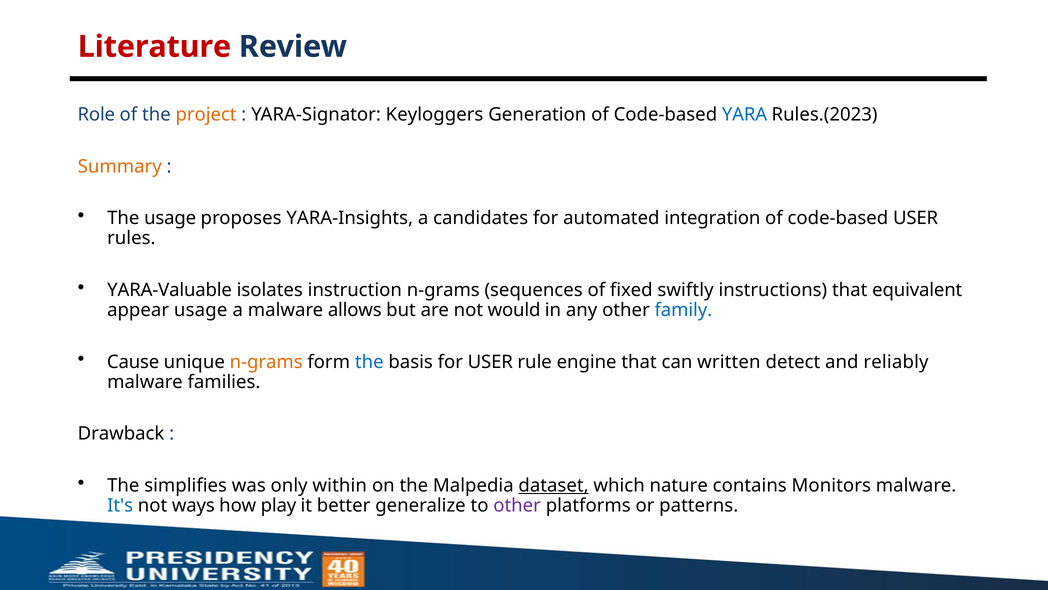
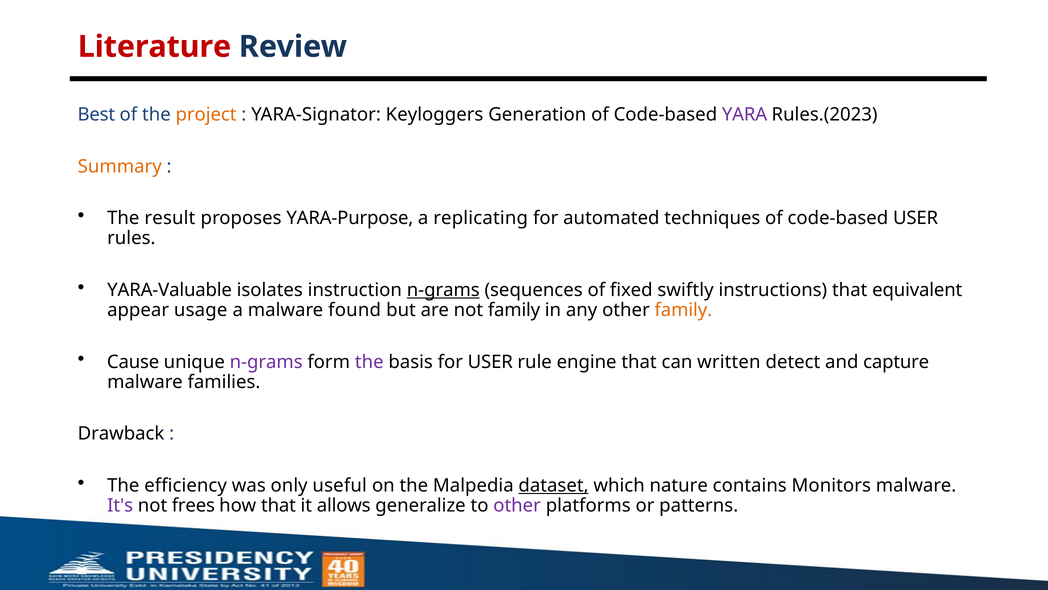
Role: Role -> Best
YARA colour: blue -> purple
The usage: usage -> result
YARA-Insights: YARA-Insights -> YARA-Purpose
candidates: candidates -> replicating
integration: integration -> techniques
n-grams at (443, 290) underline: none -> present
allows: allows -> found
not would: would -> family
family at (683, 310) colour: blue -> orange
n-grams at (266, 362) colour: orange -> purple
the at (369, 362) colour: blue -> purple
reliably: reliably -> capture
simplifies: simplifies -> efficiency
within: within -> useful
It's colour: blue -> purple
ways: ways -> frees
how play: play -> that
better: better -> allows
